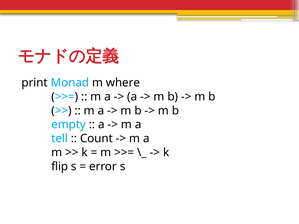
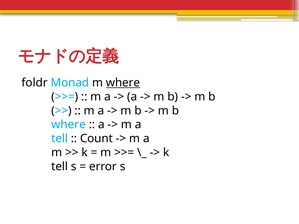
print: print -> foldr
where at (123, 83) underline: none -> present
empty at (69, 125): empty -> where
flip at (60, 167): flip -> tell
